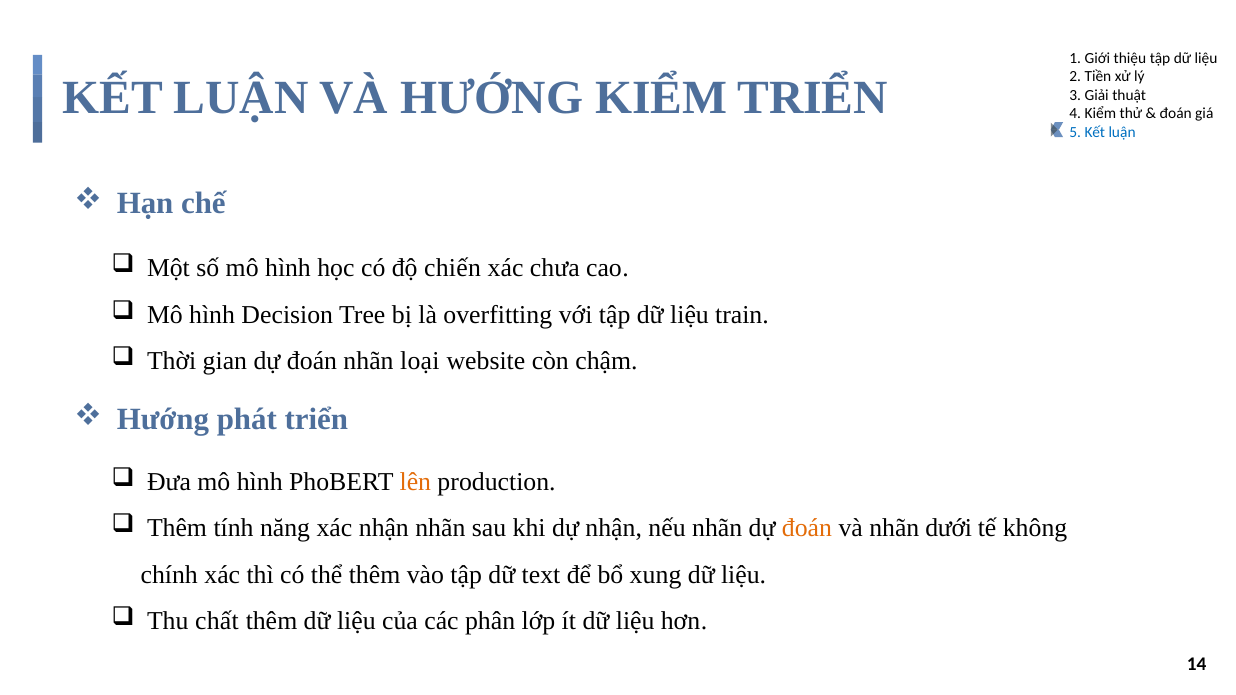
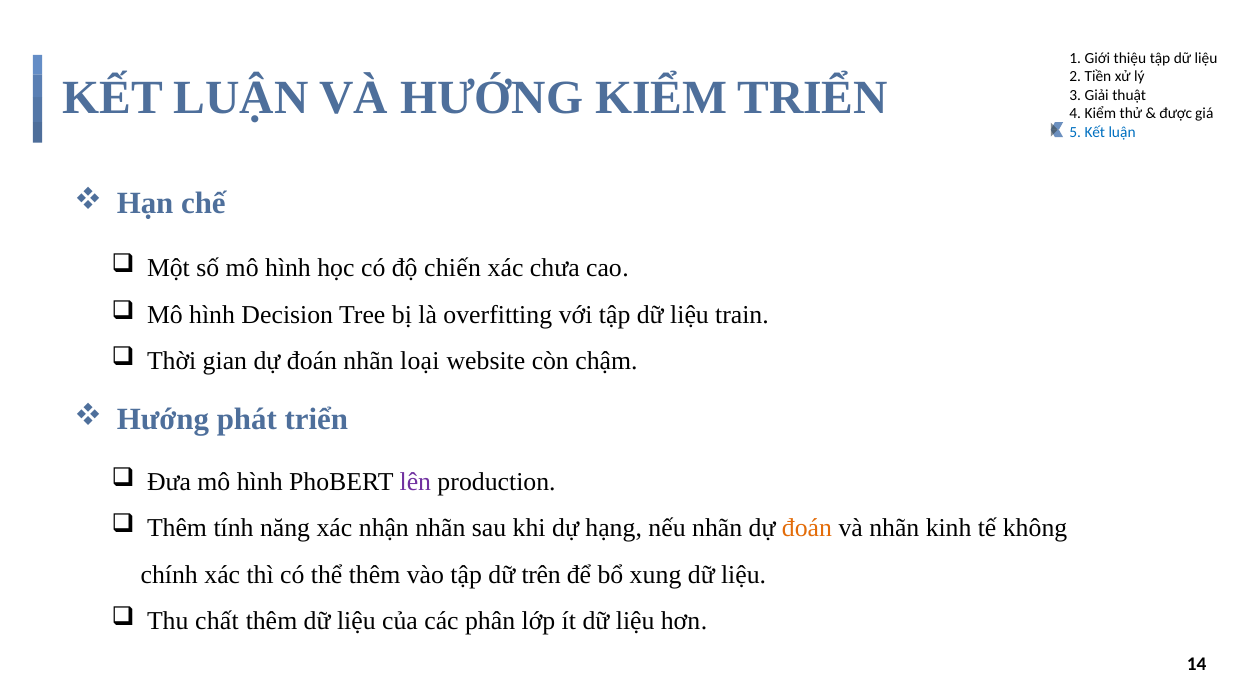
đoán at (1176, 114): đoán -> được
lên colour: orange -> purple
dự nhận: nhận -> hạng
dưới: dưới -> kinh
text: text -> trên
